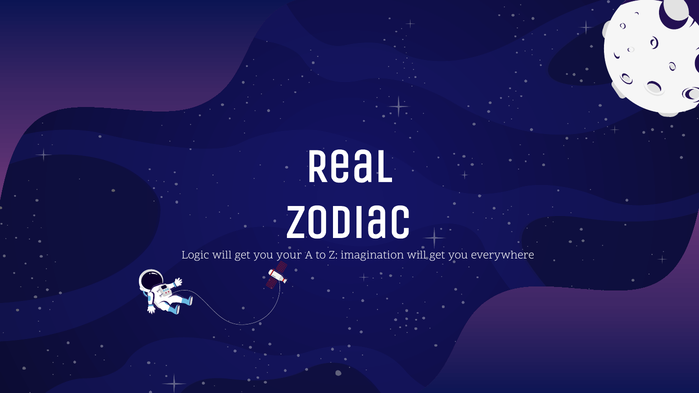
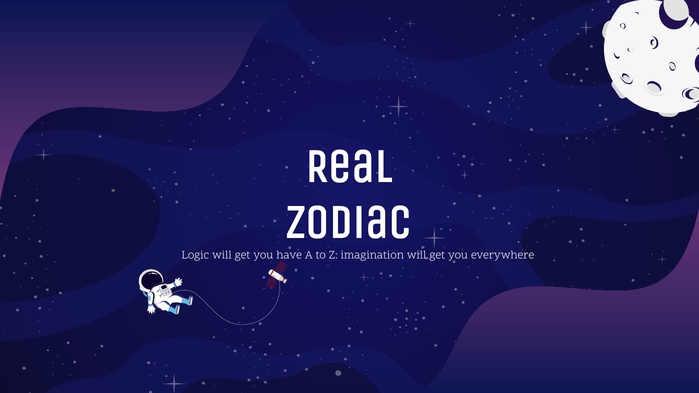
your: your -> have
